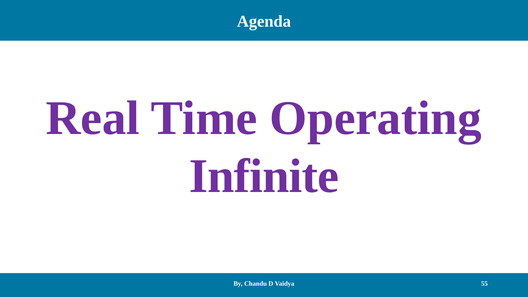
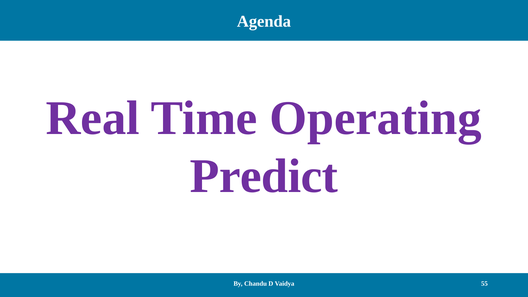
Infinite: Infinite -> Predict
